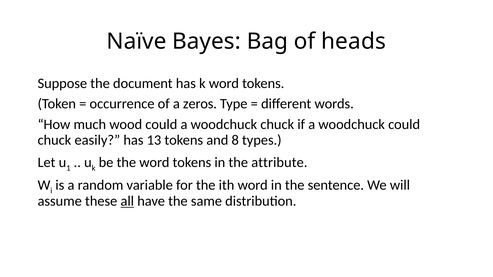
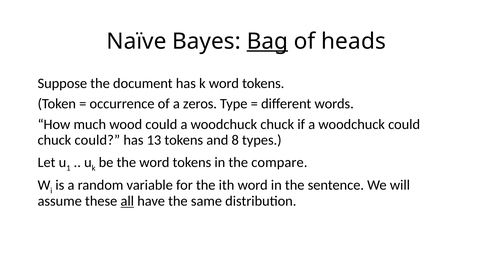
Bag underline: none -> present
chuck easily: easily -> could
attribute: attribute -> compare
